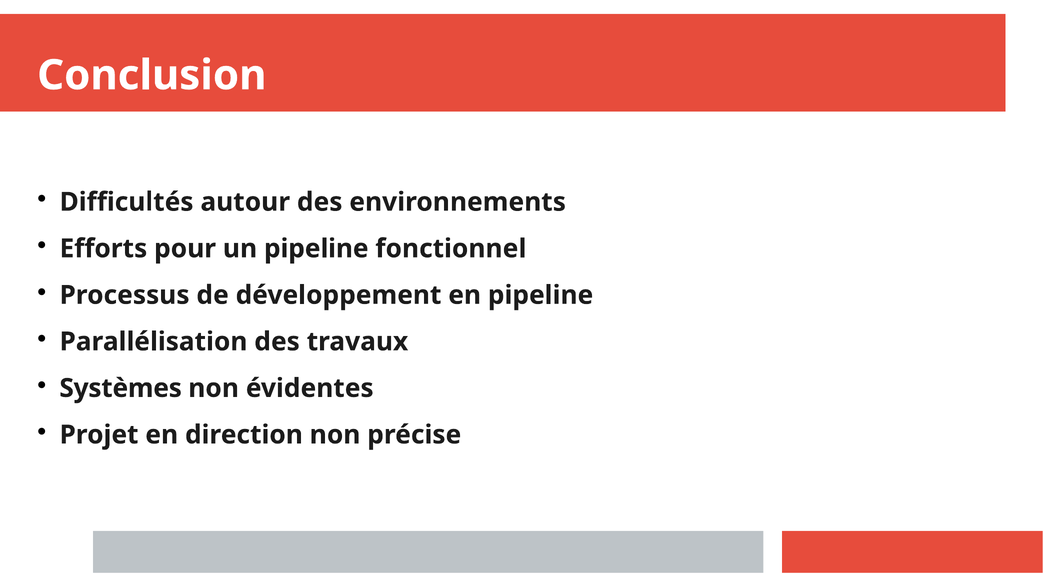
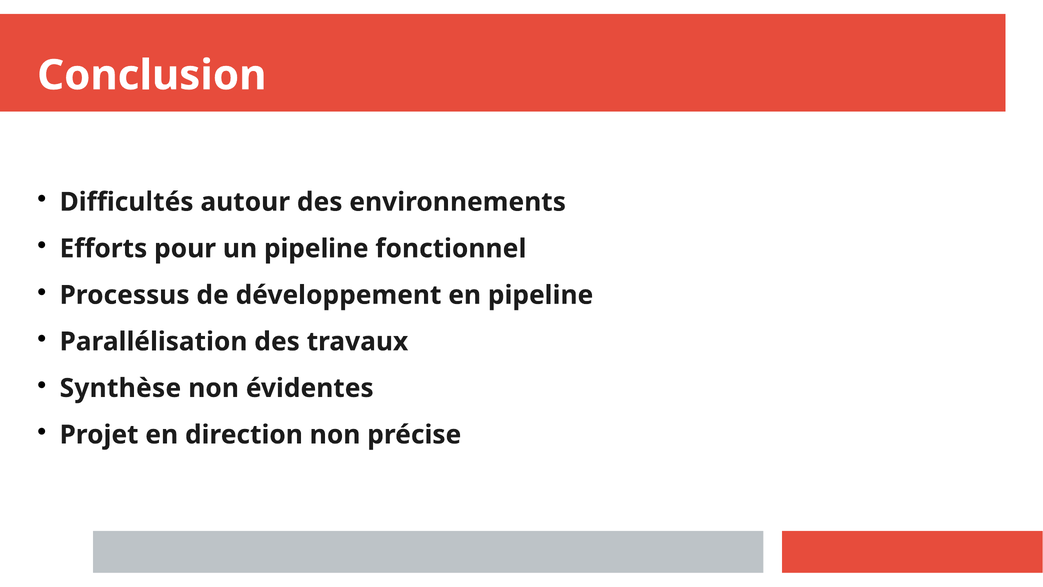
Systèmes: Systèmes -> Synthèse
